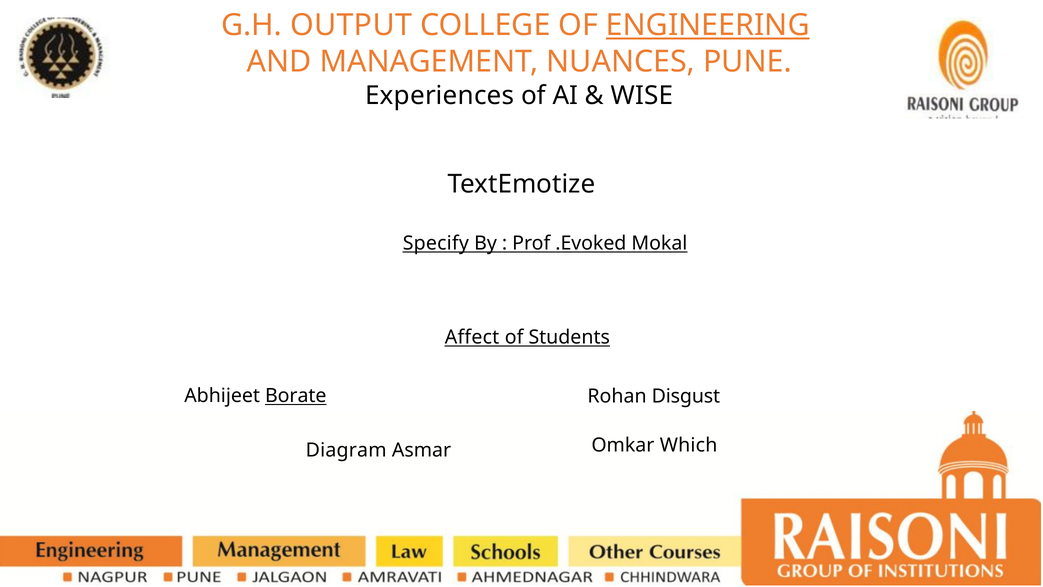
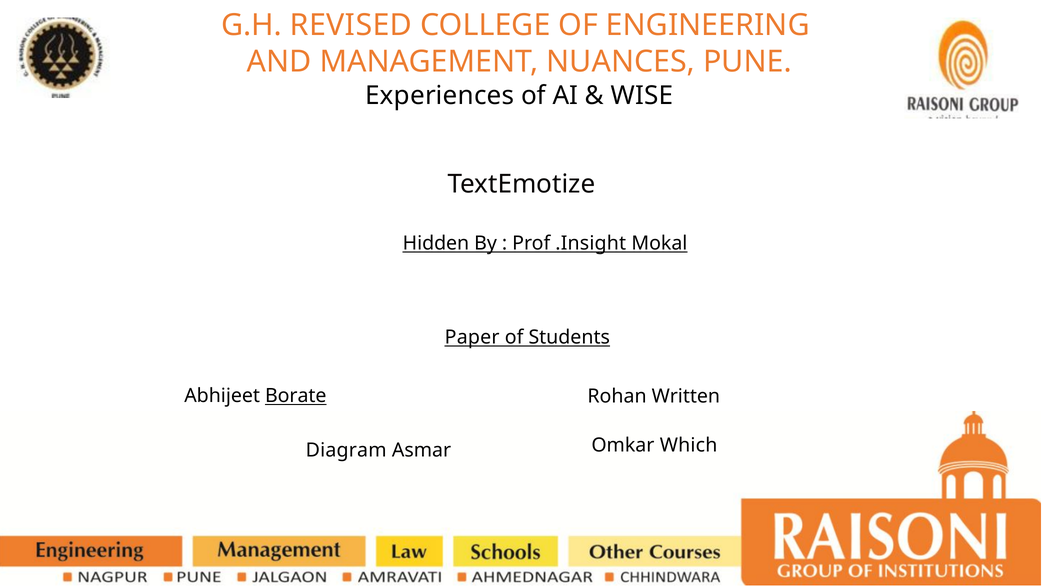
OUTPUT: OUTPUT -> REVISED
ENGINEERING underline: present -> none
Specify: Specify -> Hidden
.Evoked: .Evoked -> .Insight
Affect: Affect -> Paper
Disgust: Disgust -> Written
